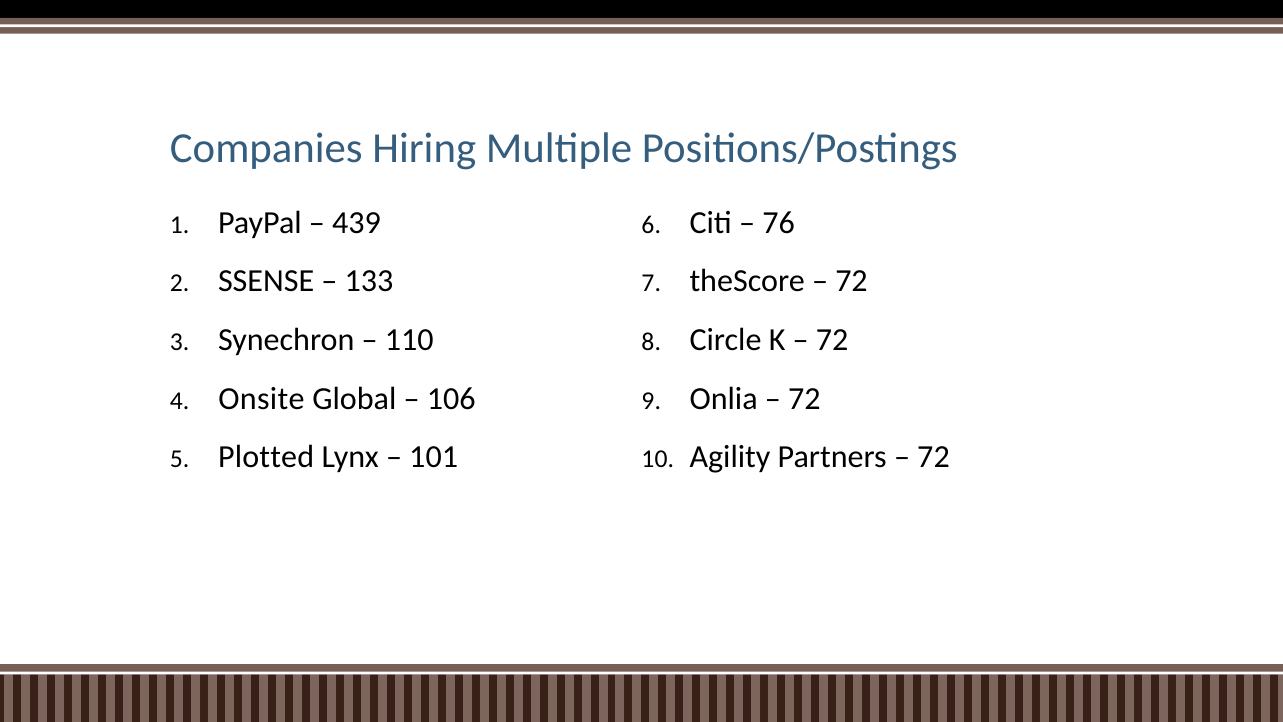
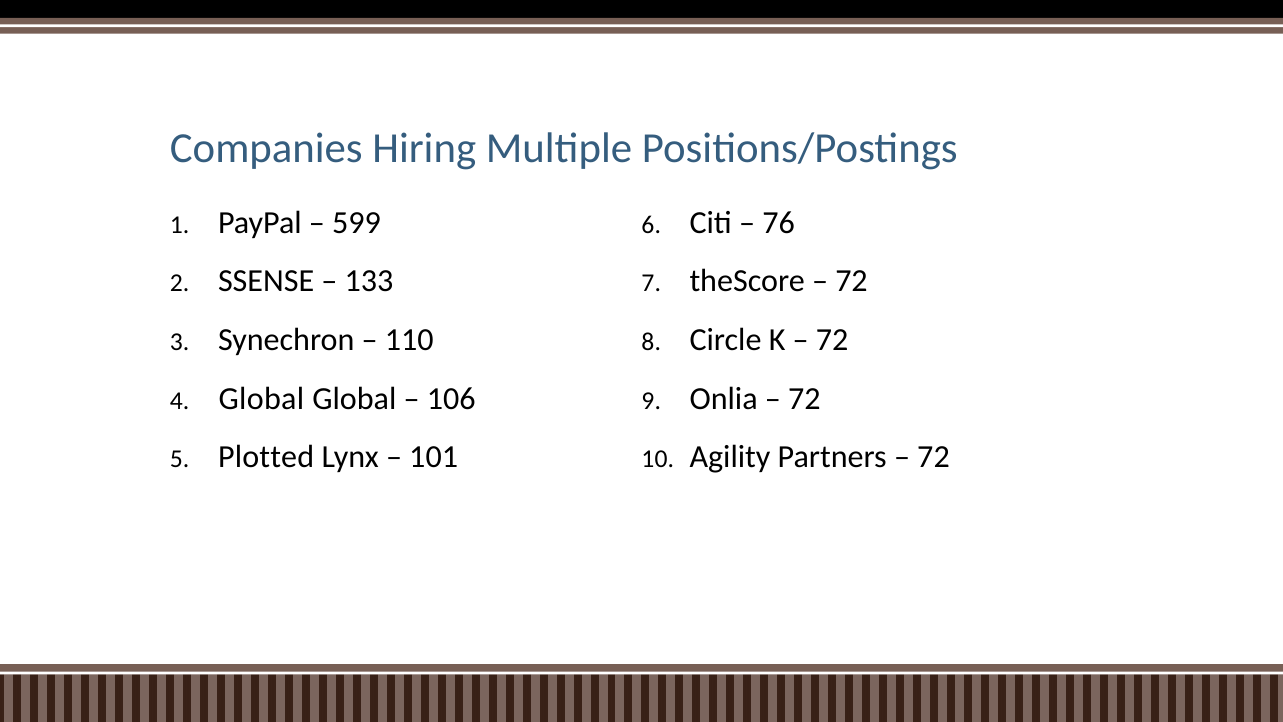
439: 439 -> 599
Onsite at (261, 399): Onsite -> Global
